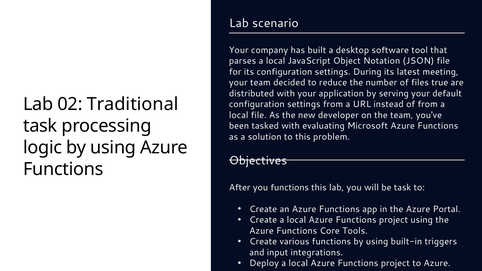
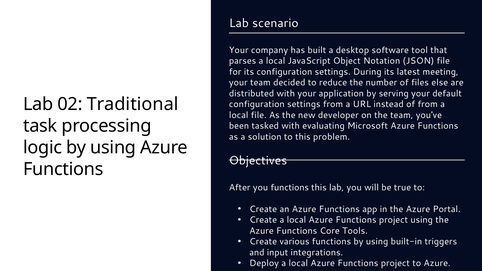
true: true -> else
be task: task -> true
